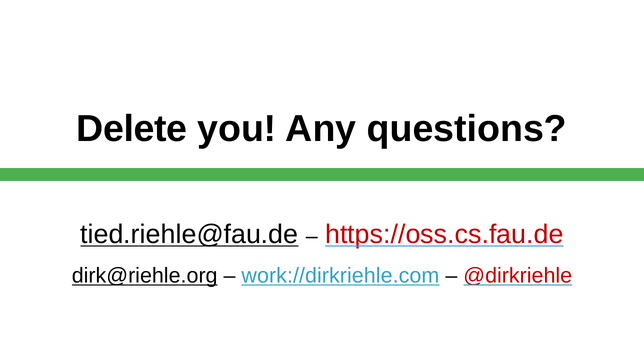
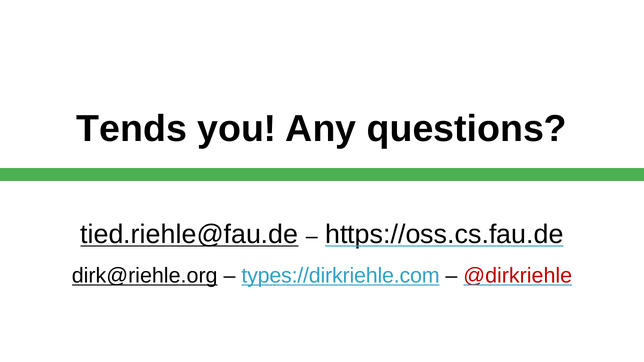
Delete: Delete -> Tends
https://oss.cs.fau.de colour: red -> black
work://dirkriehle.com: work://dirkriehle.com -> types://dirkriehle.com
